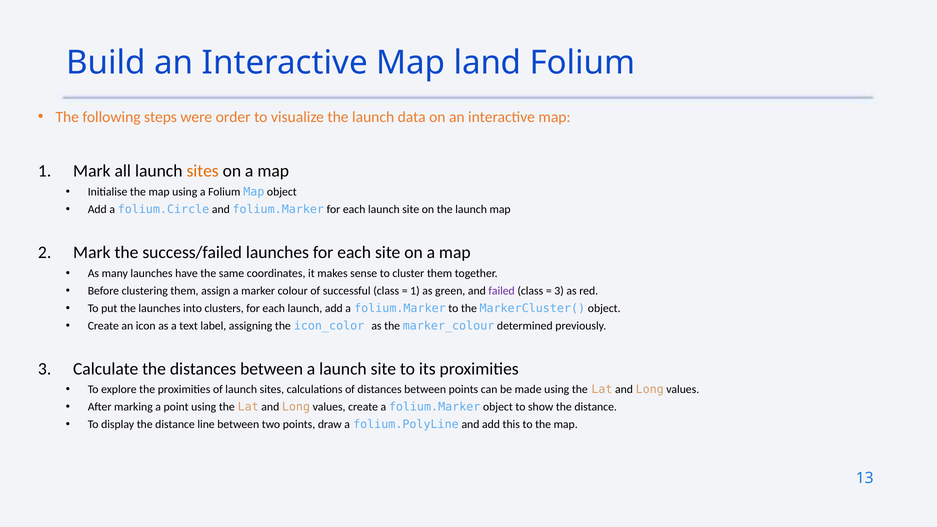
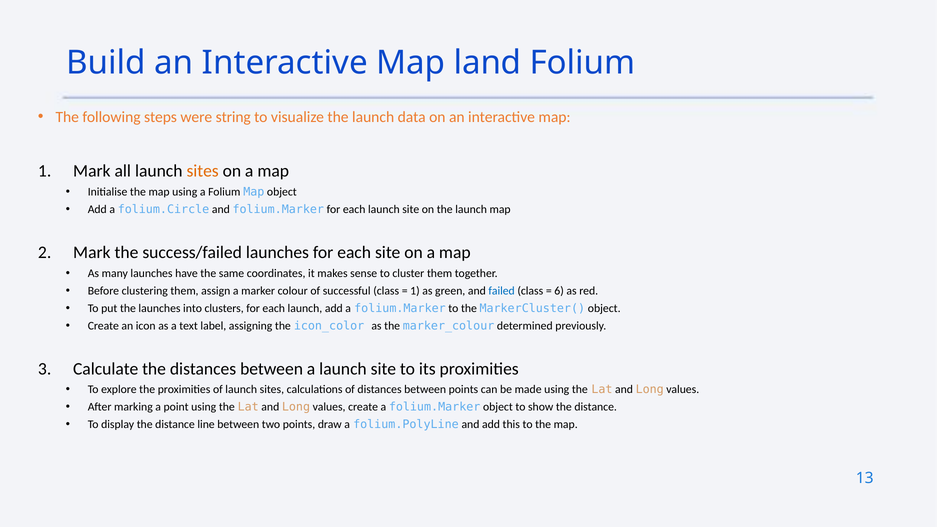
order: order -> string
failed colour: purple -> blue
3 at (559, 291): 3 -> 6
